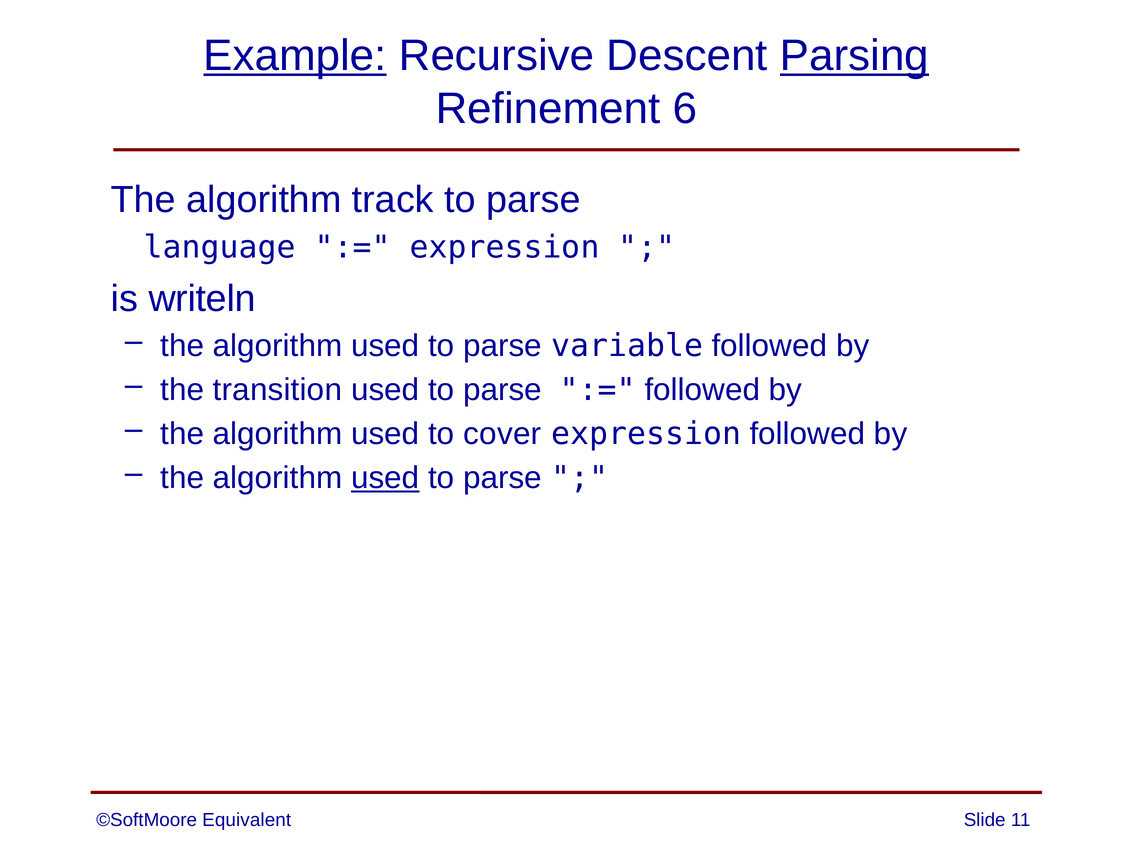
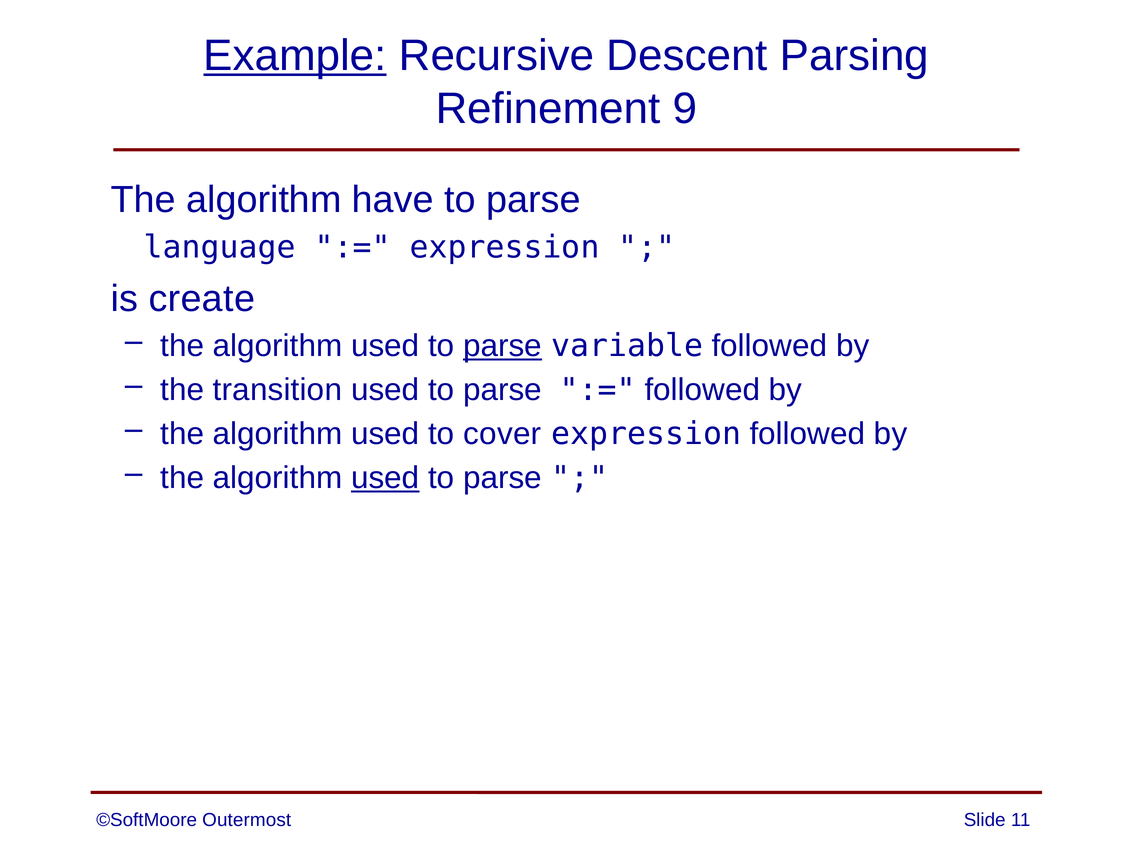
Parsing underline: present -> none
6: 6 -> 9
track: track -> have
writeln: writeln -> create
parse at (502, 346) underline: none -> present
Equivalent: Equivalent -> Outermost
